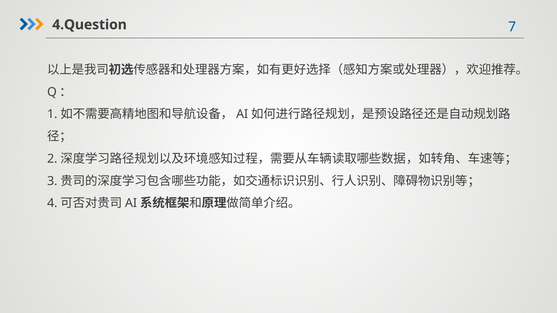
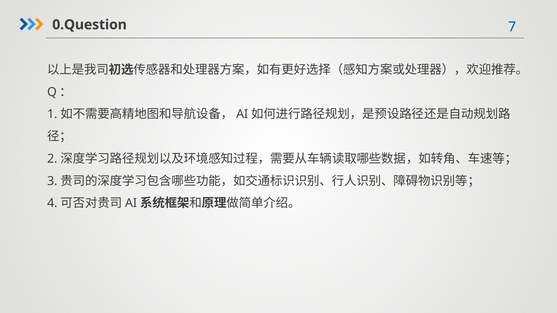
4.Question: 4.Question -> 0.Question
